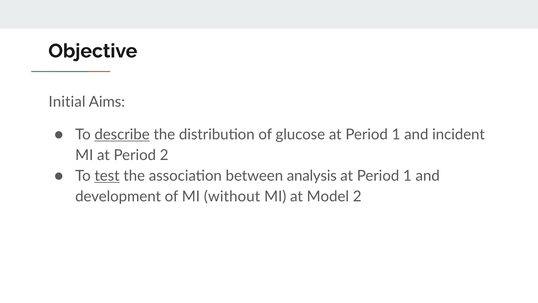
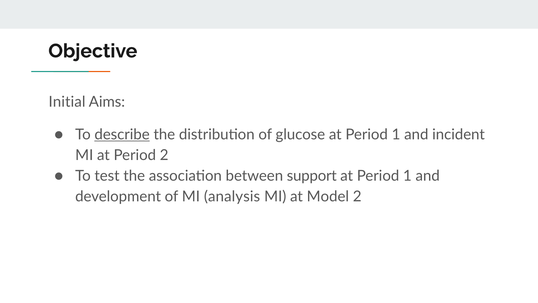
test underline: present -> none
analysis: analysis -> support
without: without -> analysis
